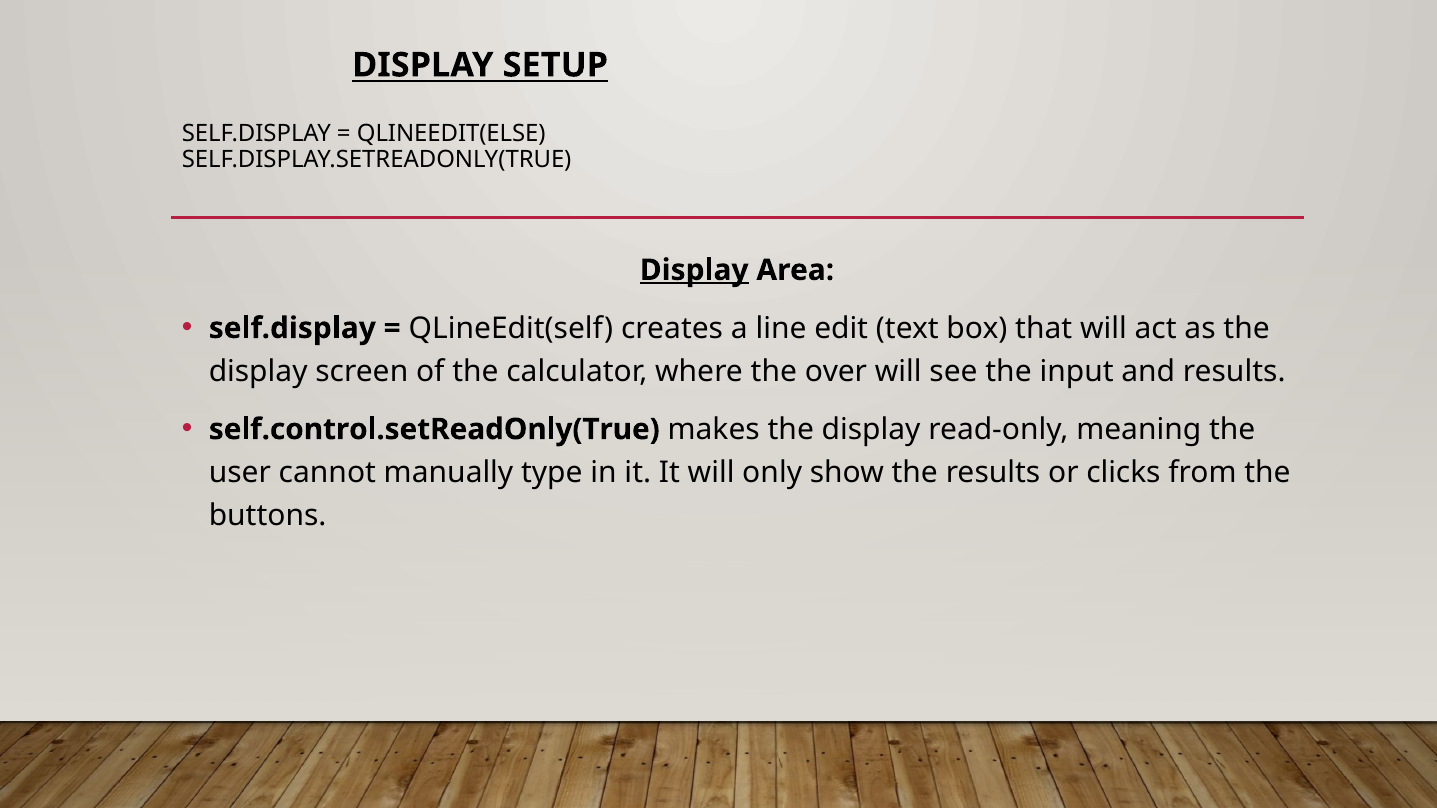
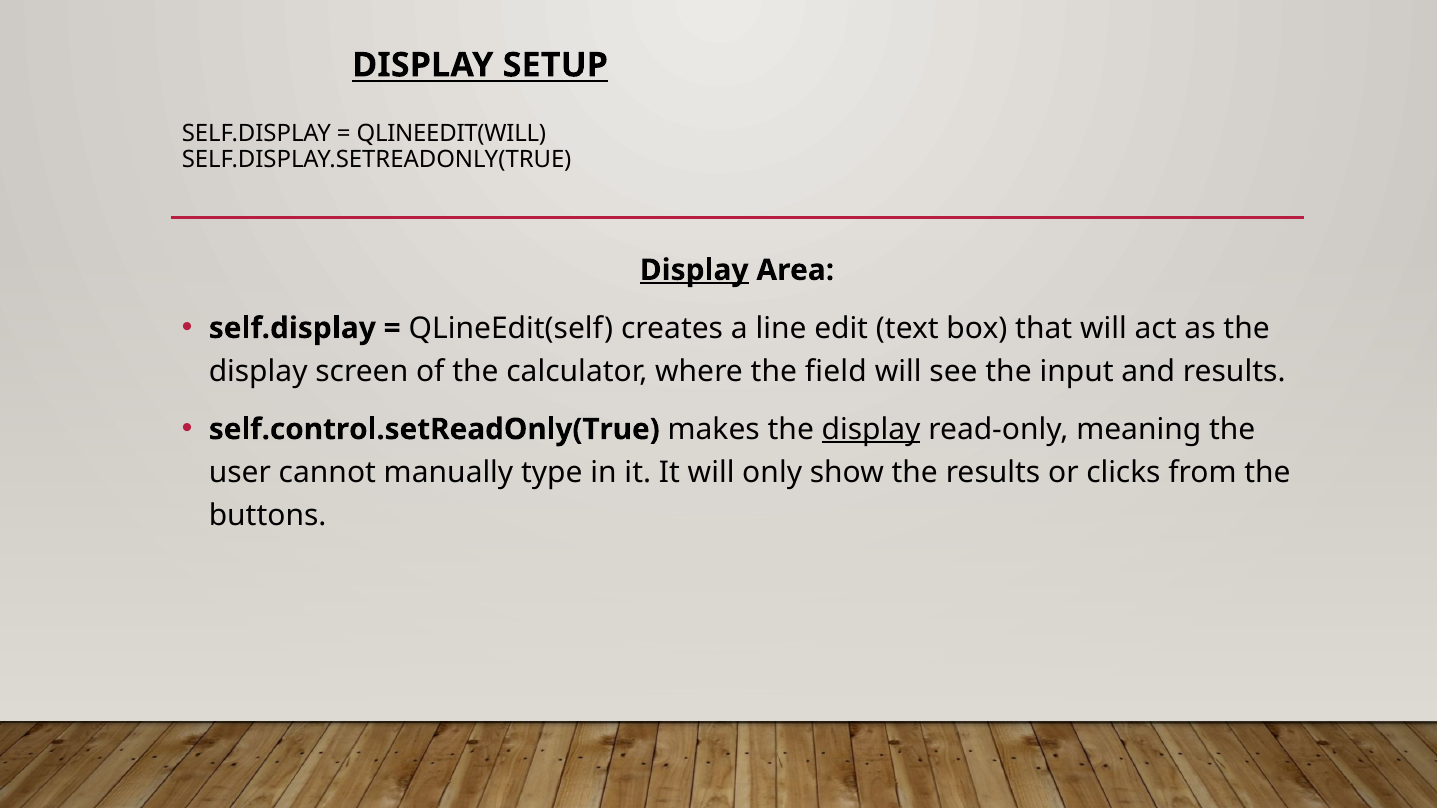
QLINEEDIT(ELSE: QLINEEDIT(ELSE -> QLINEEDIT(WILL
over: over -> field
display at (871, 429) underline: none -> present
